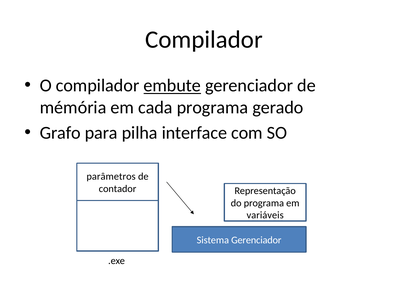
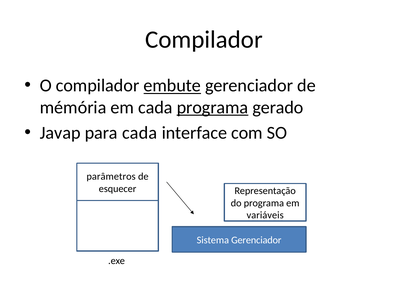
programa at (213, 107) underline: none -> present
Grafo: Grafo -> Javap
para pilha: pilha -> cada
contador: contador -> esquecer
